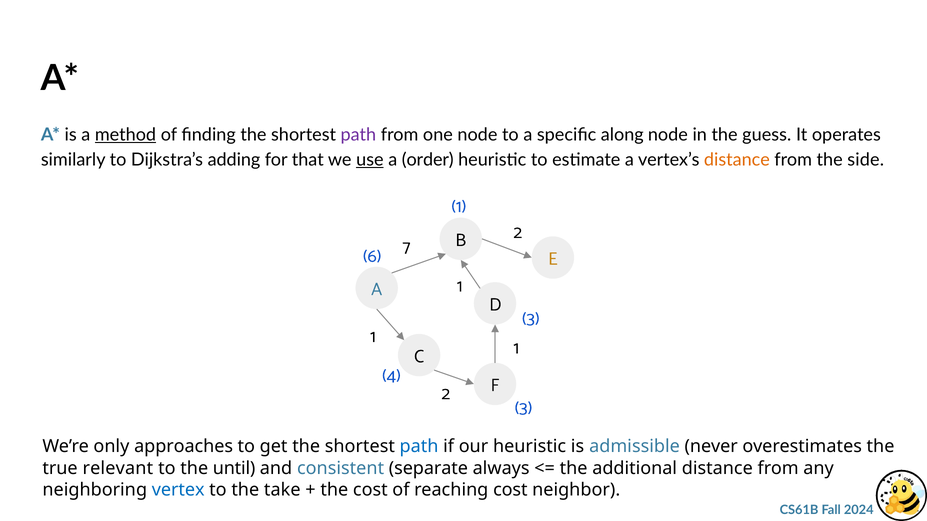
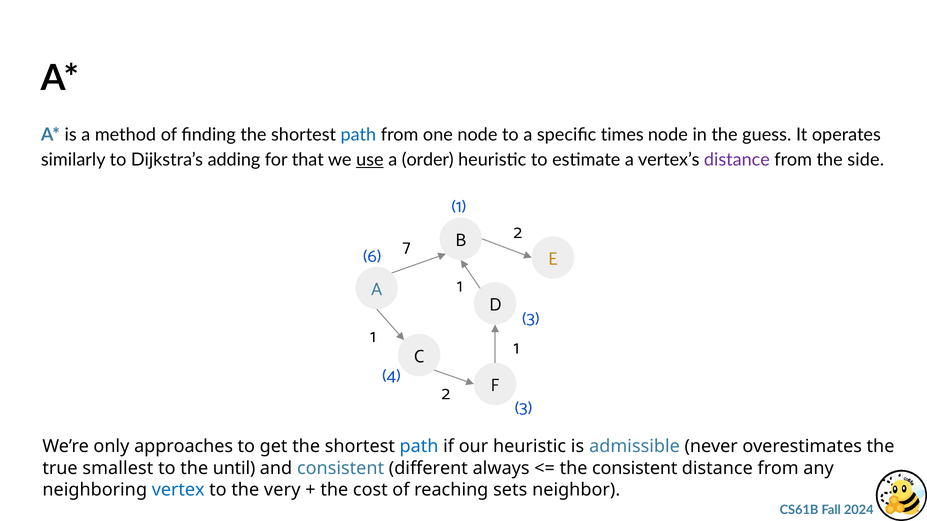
method underline: present -> none
path at (358, 135) colour: purple -> blue
along: along -> times
distance at (737, 160) colour: orange -> purple
relevant: relevant -> smallest
separate: separate -> different
the additional: additional -> consistent
take: take -> very
reaching cost: cost -> sets
